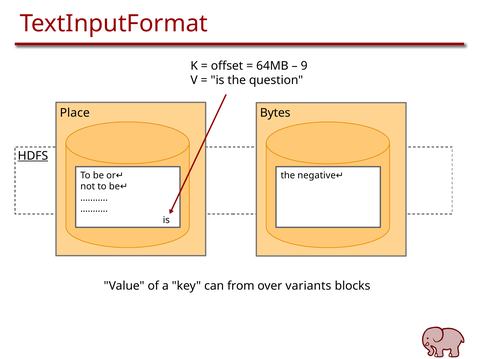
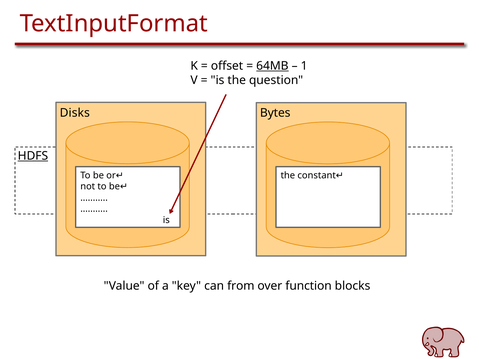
64MB underline: none -> present
9: 9 -> 1
Place: Place -> Disks
negative: negative -> constant
variants: variants -> function
